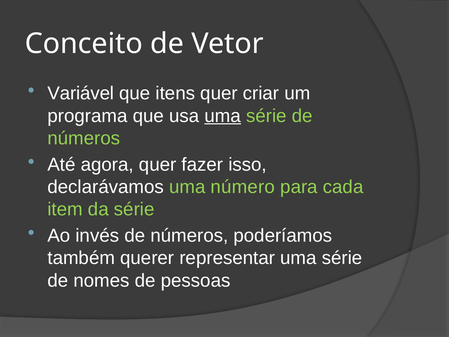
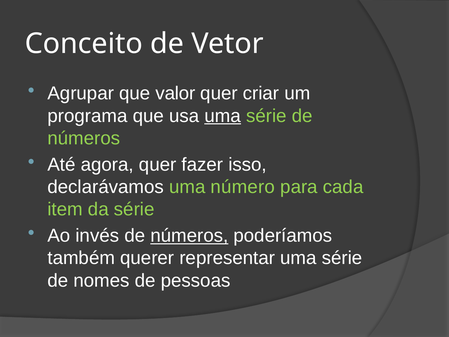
Variável: Variável -> Agrupar
itens: itens -> valor
números at (189, 236) underline: none -> present
